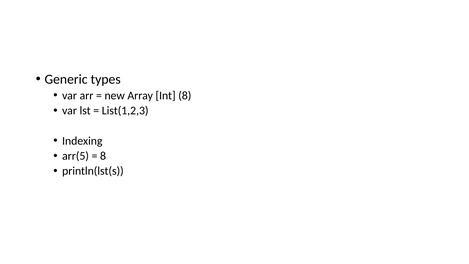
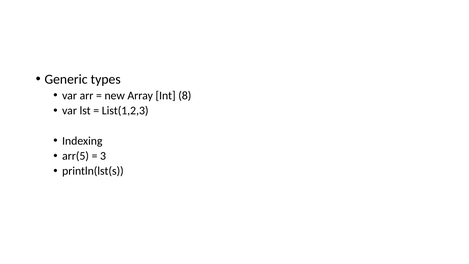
8 at (103, 156): 8 -> 3
